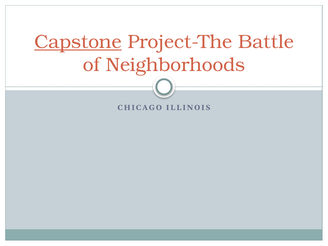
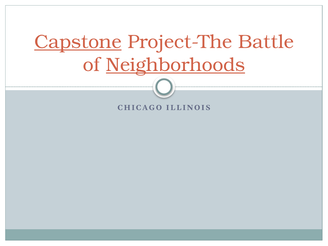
Neighborhoods underline: none -> present
